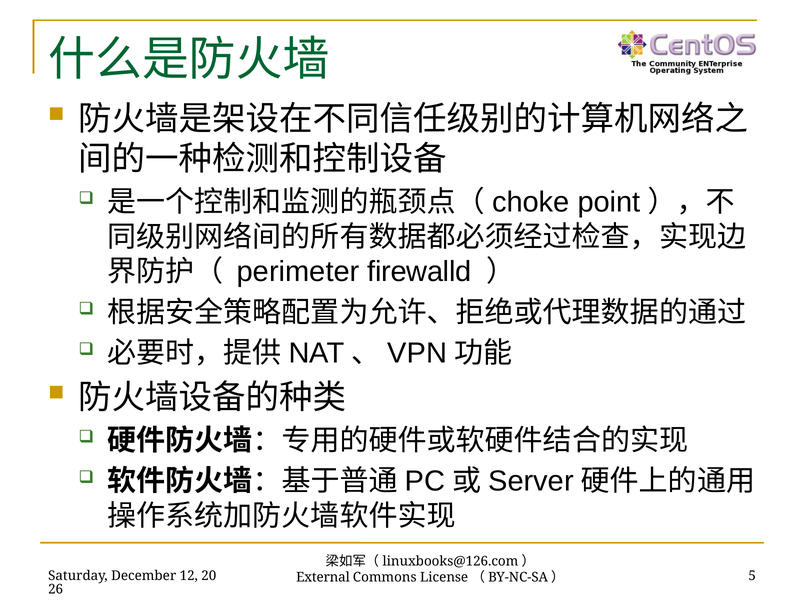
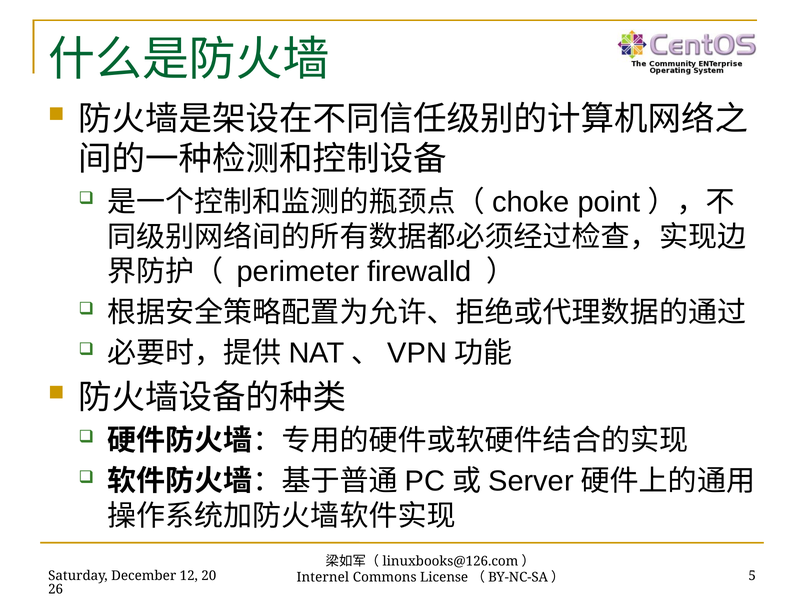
External: External -> Internel
